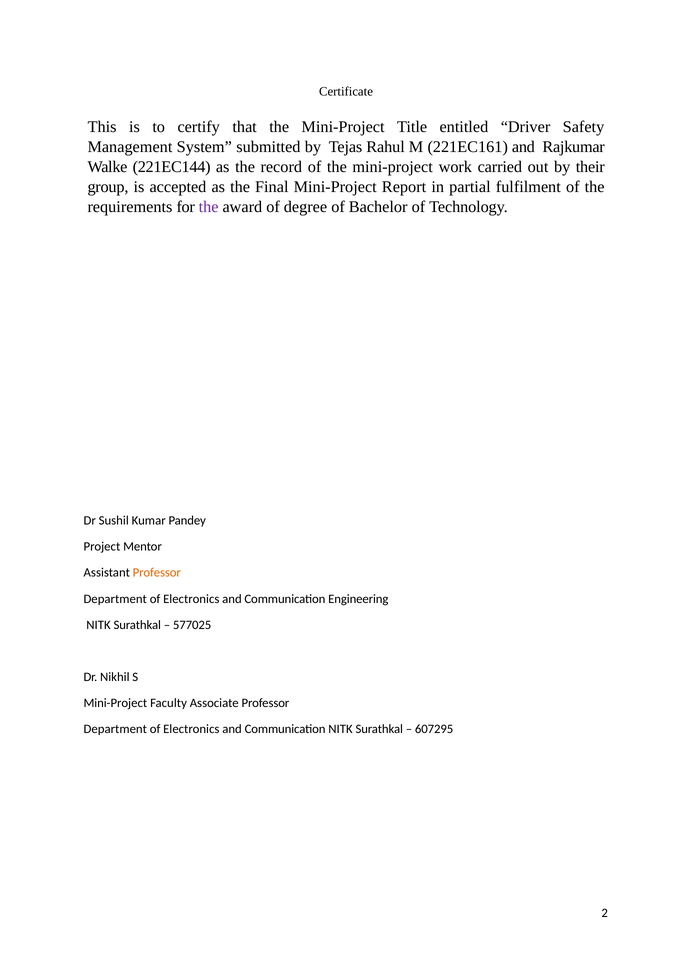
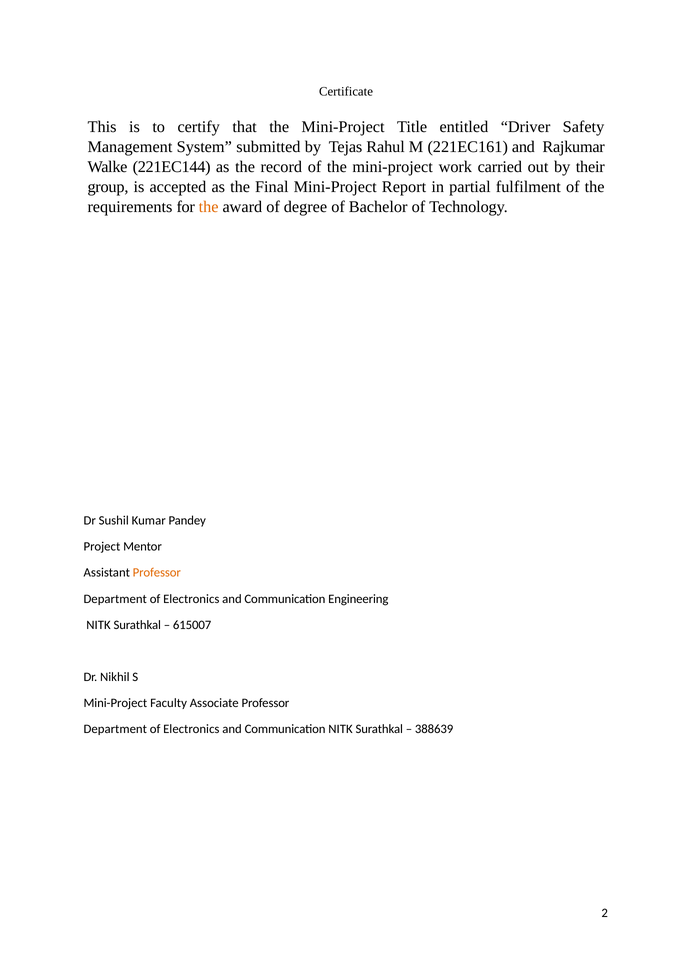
the at (209, 207) colour: purple -> orange
577025: 577025 -> 615007
607295: 607295 -> 388639
